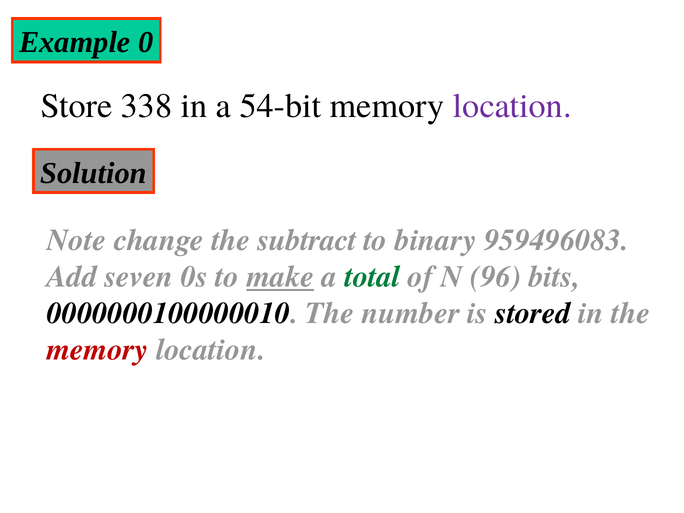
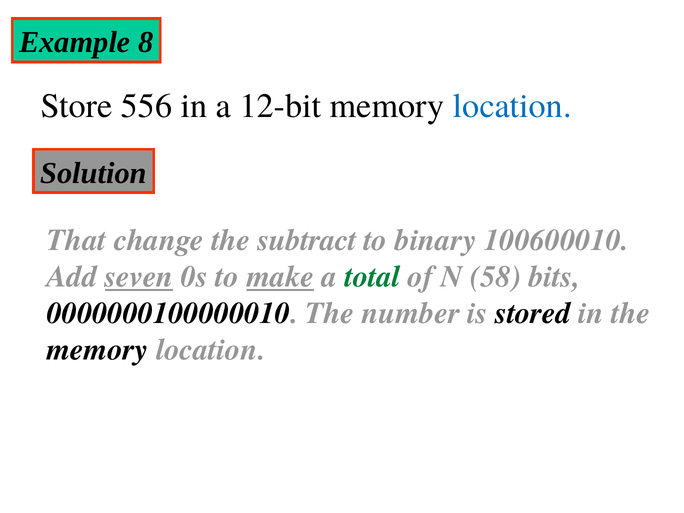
0: 0 -> 8
338: 338 -> 556
54-bit: 54-bit -> 12-bit
location at (512, 106) colour: purple -> blue
Note: Note -> That
959496083: 959496083 -> 100600010
seven underline: none -> present
96: 96 -> 58
memory at (98, 350) colour: red -> black
